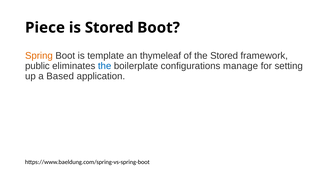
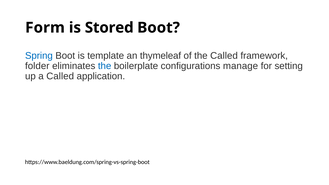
Piece: Piece -> Form
Spring colour: orange -> blue
the Stored: Stored -> Called
public: public -> folder
a Based: Based -> Called
